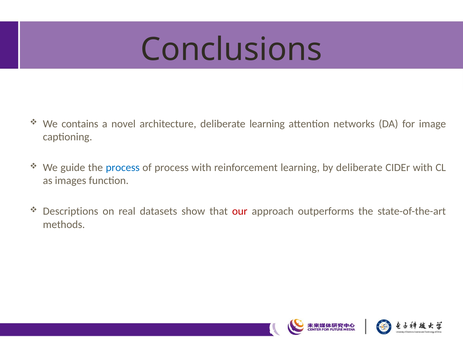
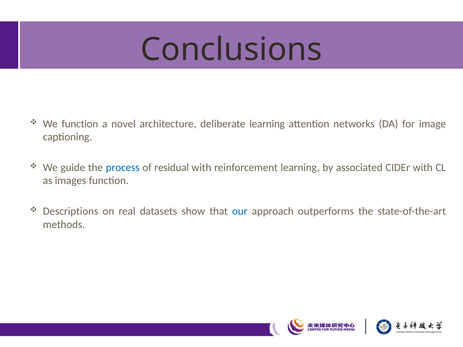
We contains: contains -> function
of process: process -> residual
by deliberate: deliberate -> associated
our colour: red -> blue
